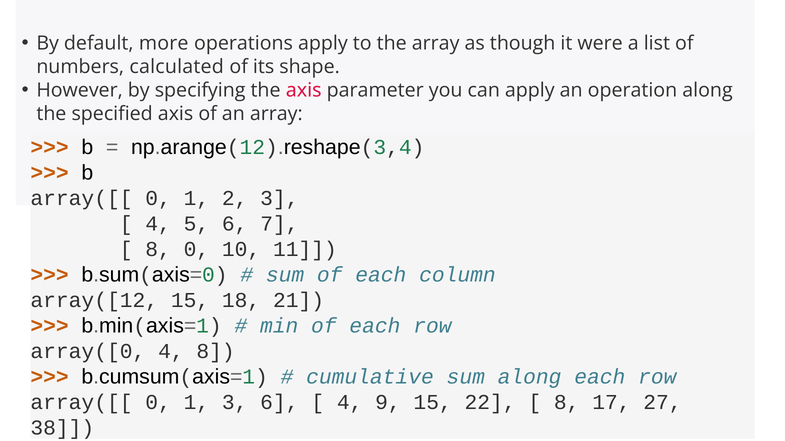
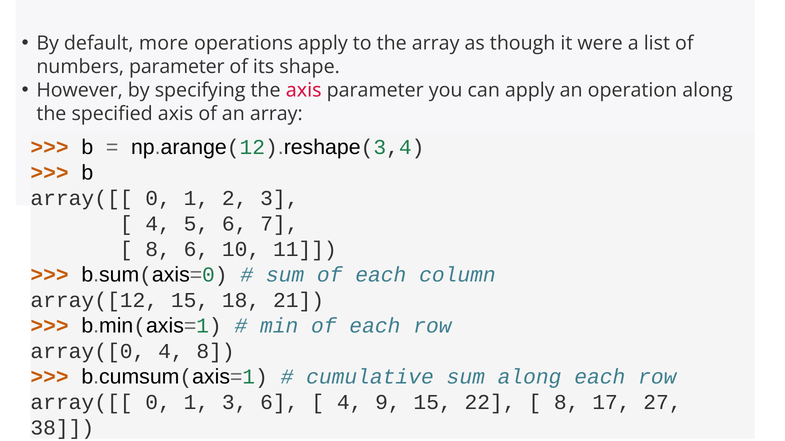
numbers calculated: calculated -> parameter
8 0: 0 -> 6
